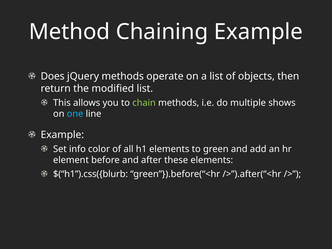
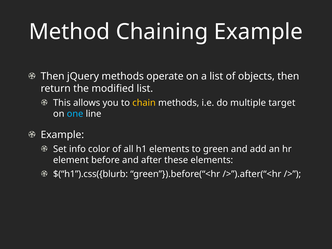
Does at (53, 76): Does -> Then
chain colour: light green -> yellow
shows: shows -> target
